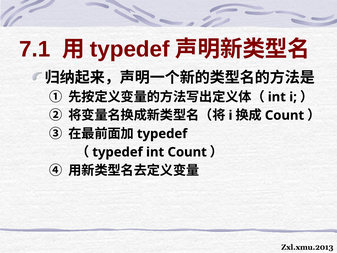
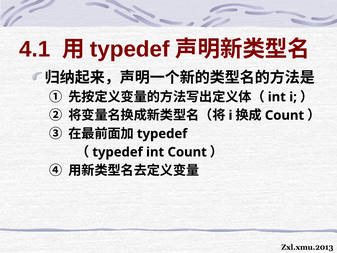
7.1: 7.1 -> 4.1
